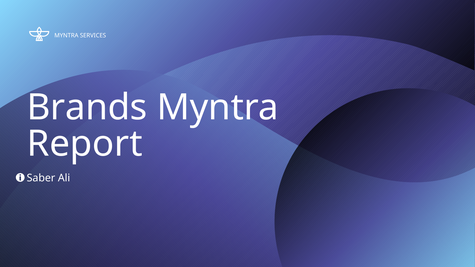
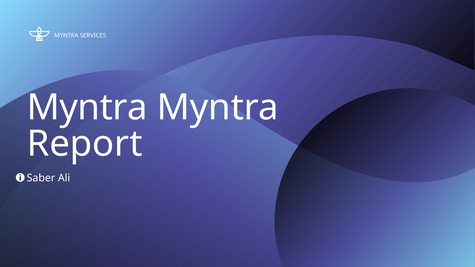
Brands at (87, 107): Brands -> Myntra
